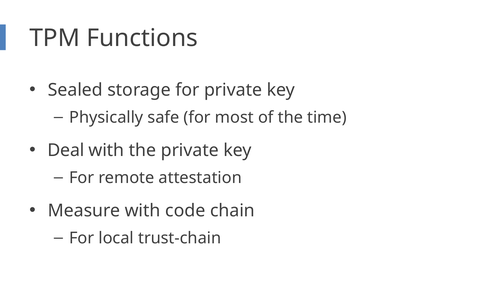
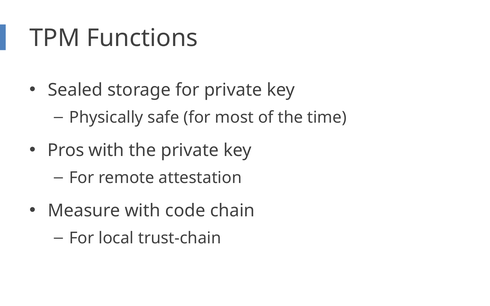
Deal: Deal -> Pros
